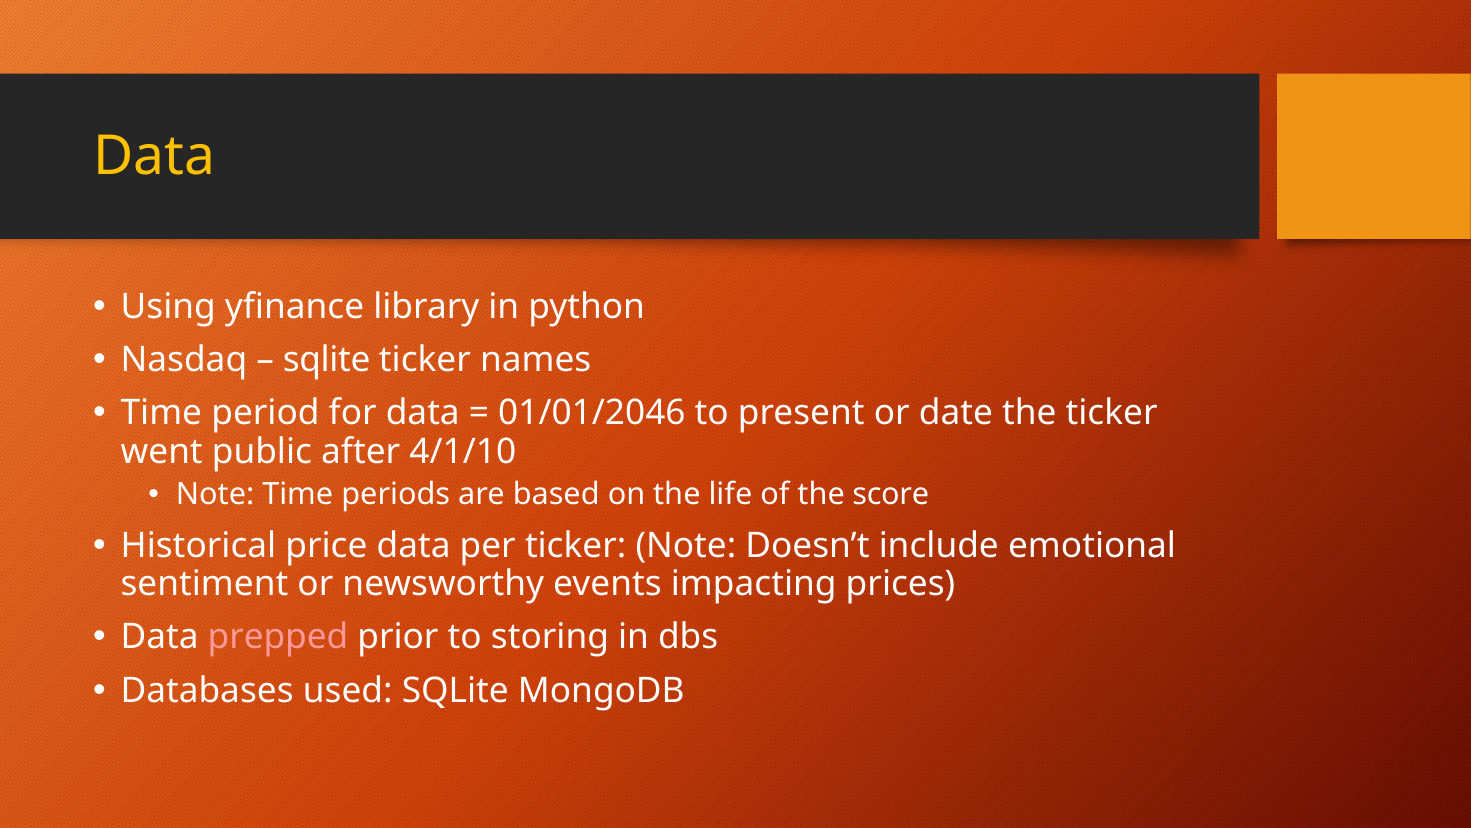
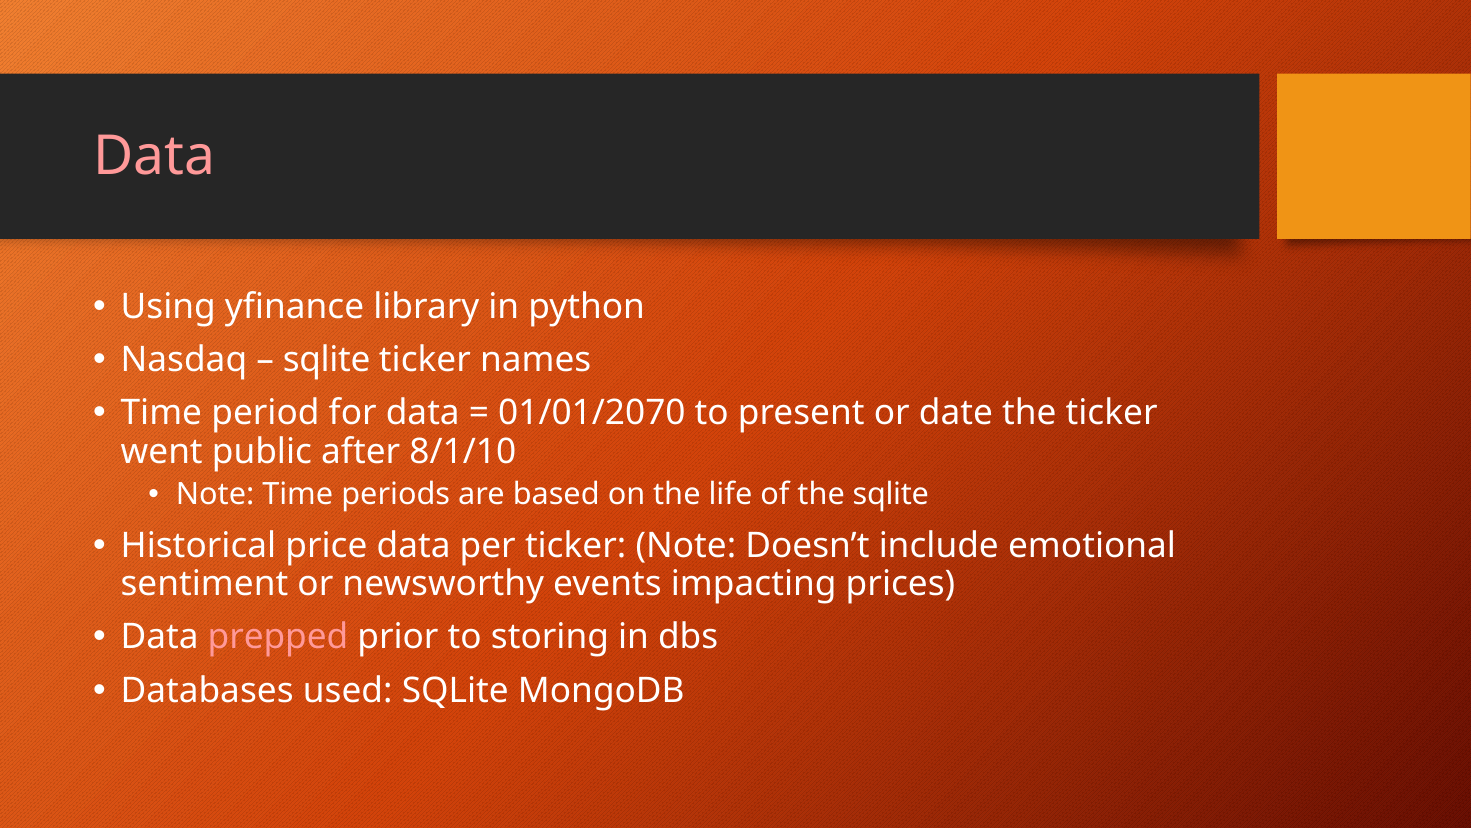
Data at (154, 156) colour: yellow -> pink
01/01/2046: 01/01/2046 -> 01/01/2070
4/1/10: 4/1/10 -> 8/1/10
the score: score -> sqlite
